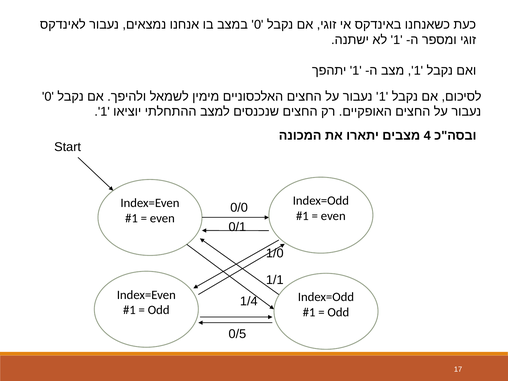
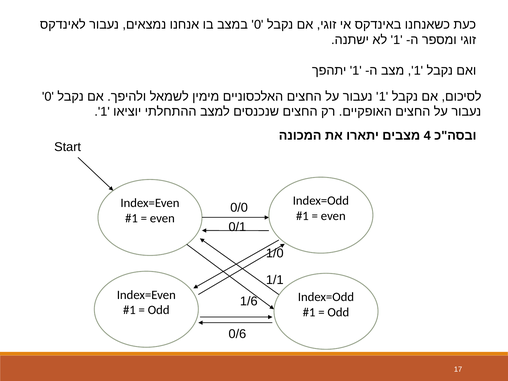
1/4: 1/4 -> 1/6
0/5: 0/5 -> 0/6
